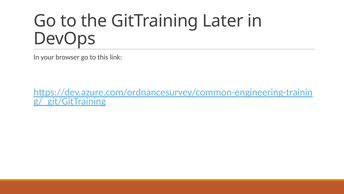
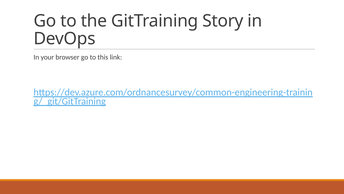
Later: Later -> Story
